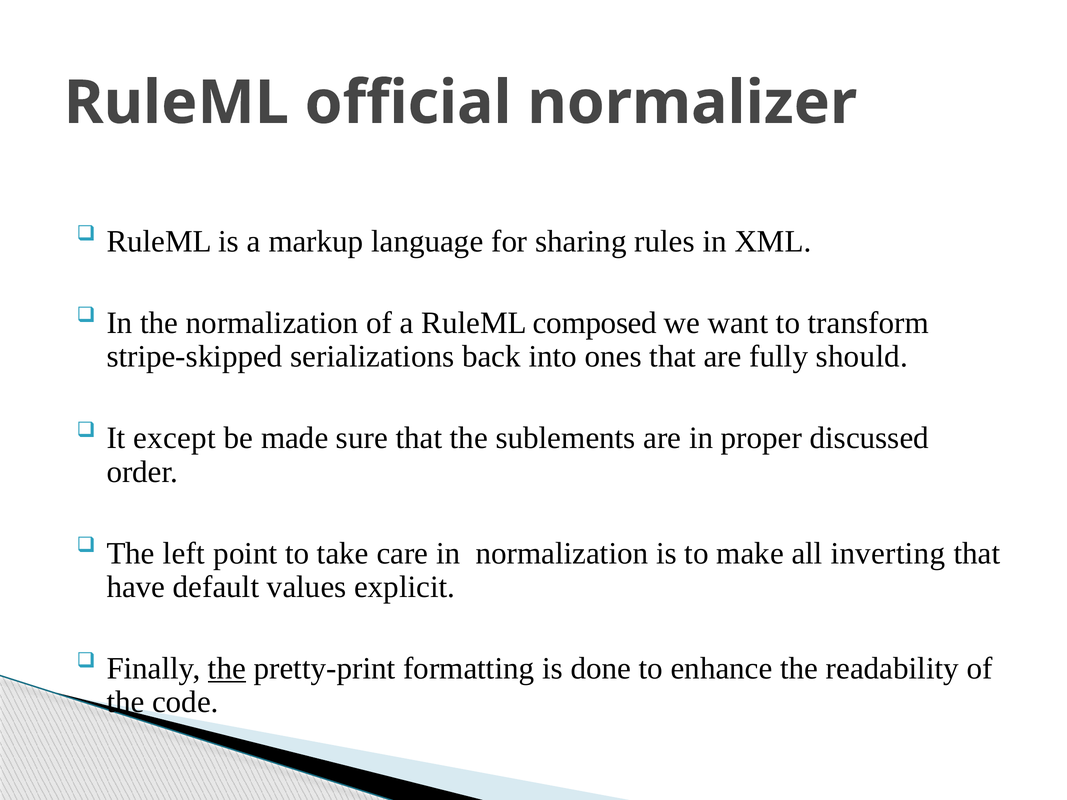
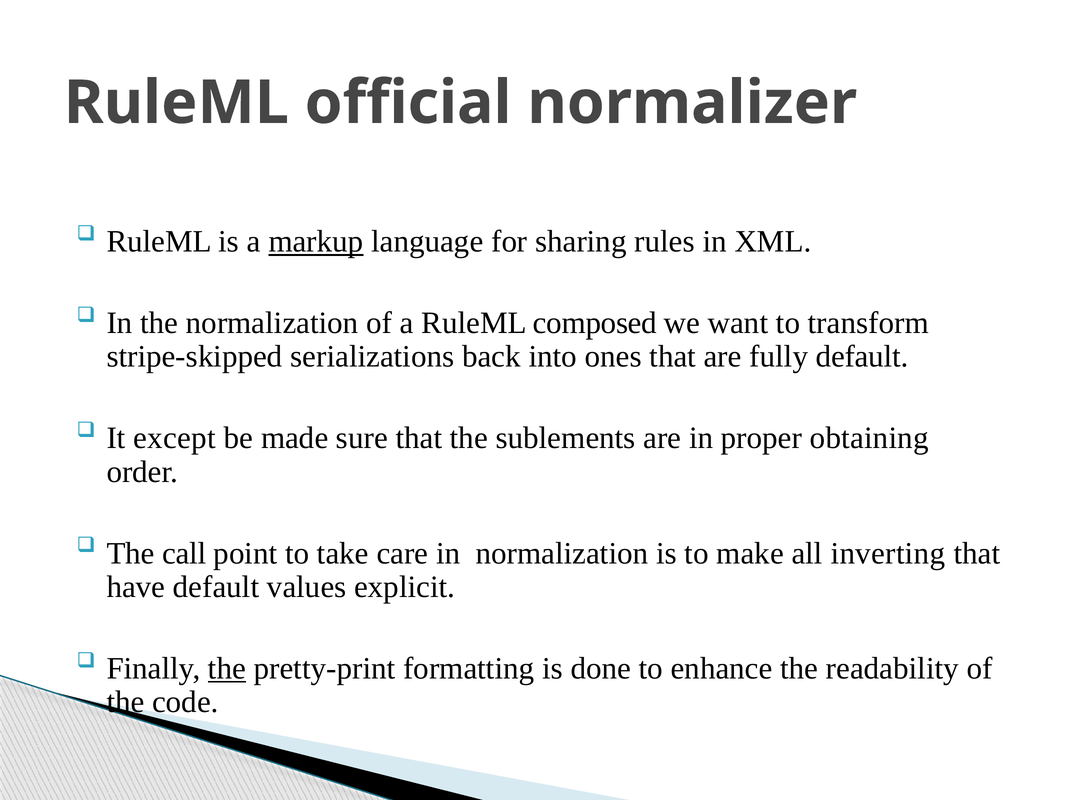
markup underline: none -> present
fully should: should -> default
discussed: discussed -> obtaining
left: left -> call
